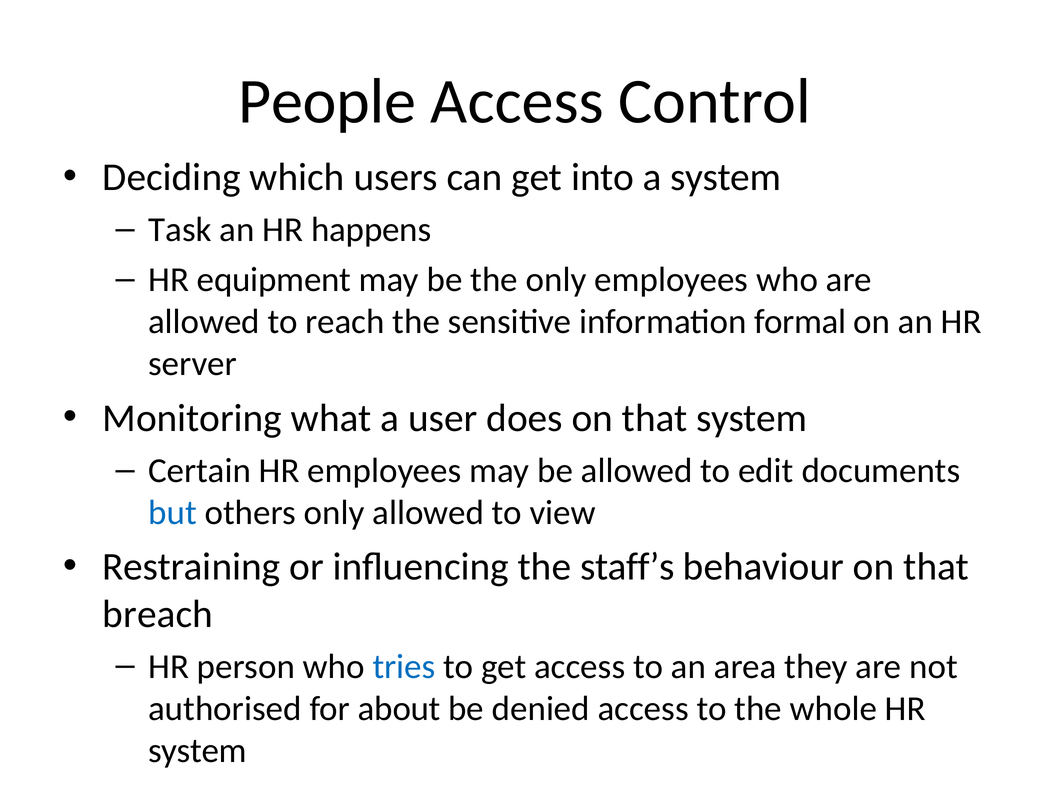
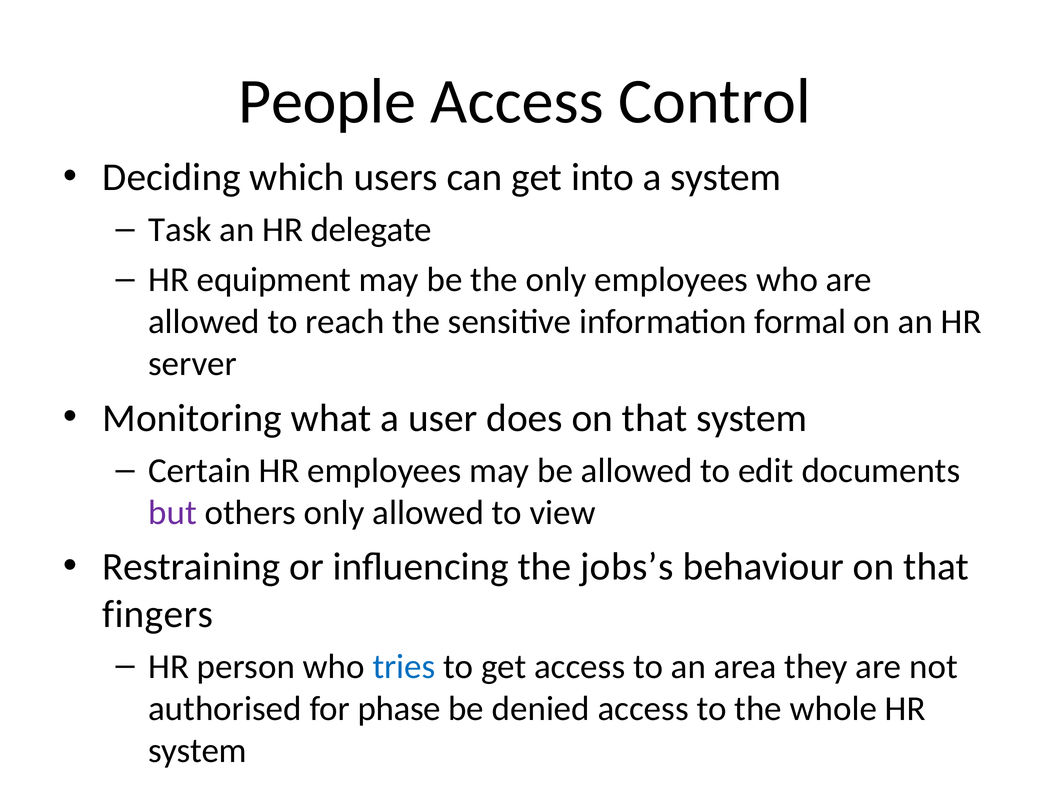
happens: happens -> delegate
but colour: blue -> purple
staff’s: staff’s -> jobs’s
breach: breach -> fingers
about: about -> phase
